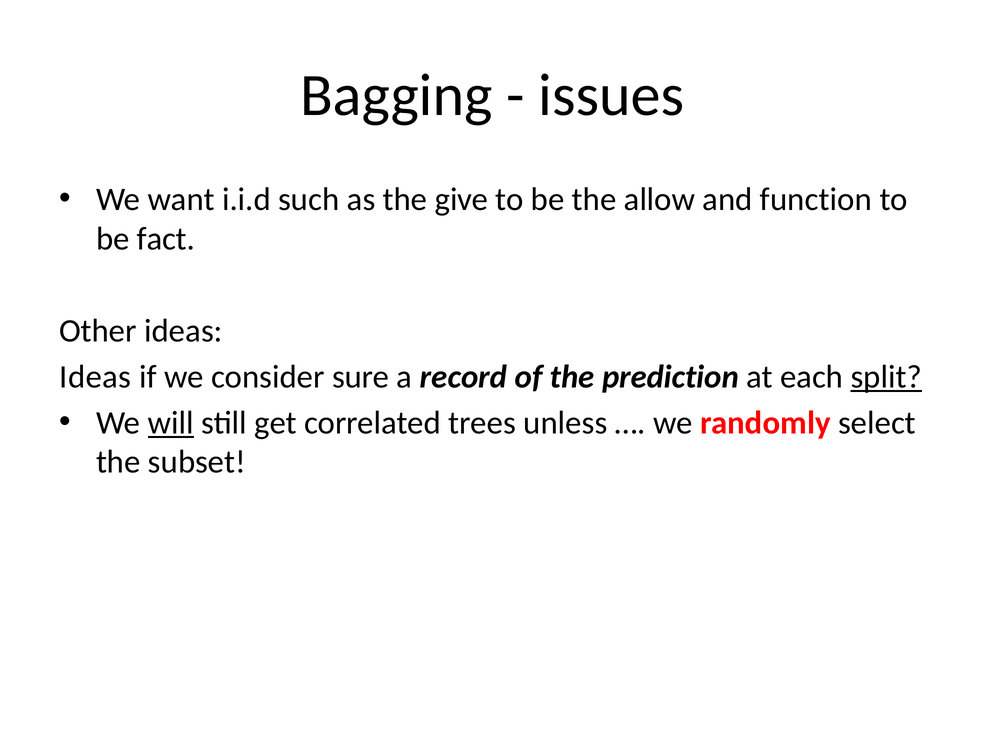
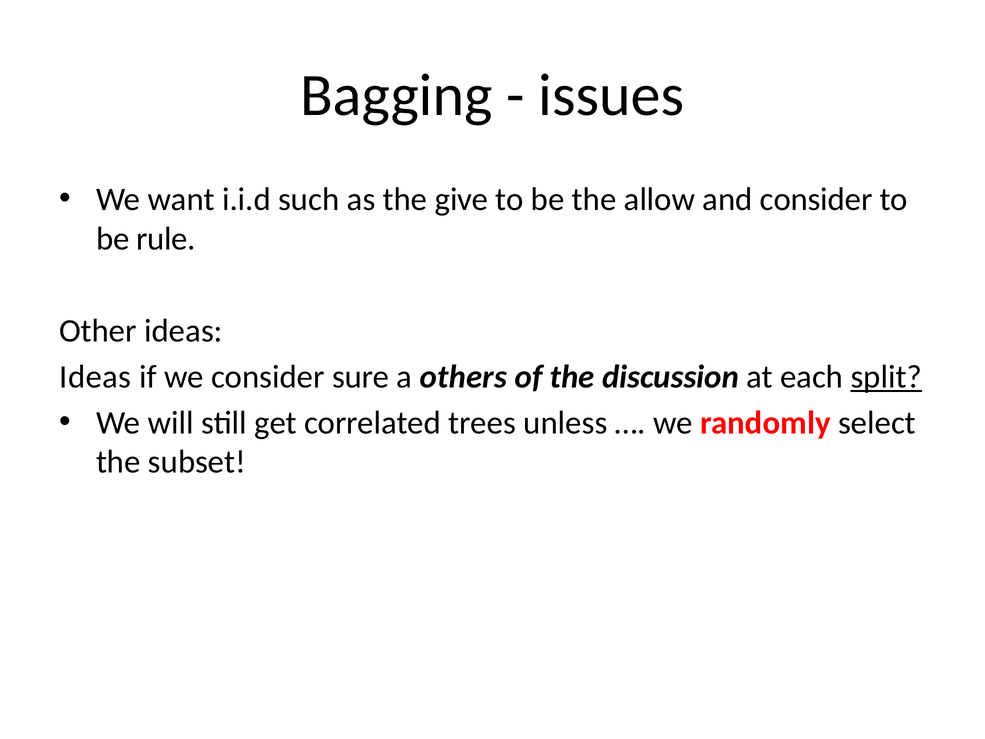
and function: function -> consider
fact: fact -> rule
record: record -> others
prediction: prediction -> discussion
will underline: present -> none
